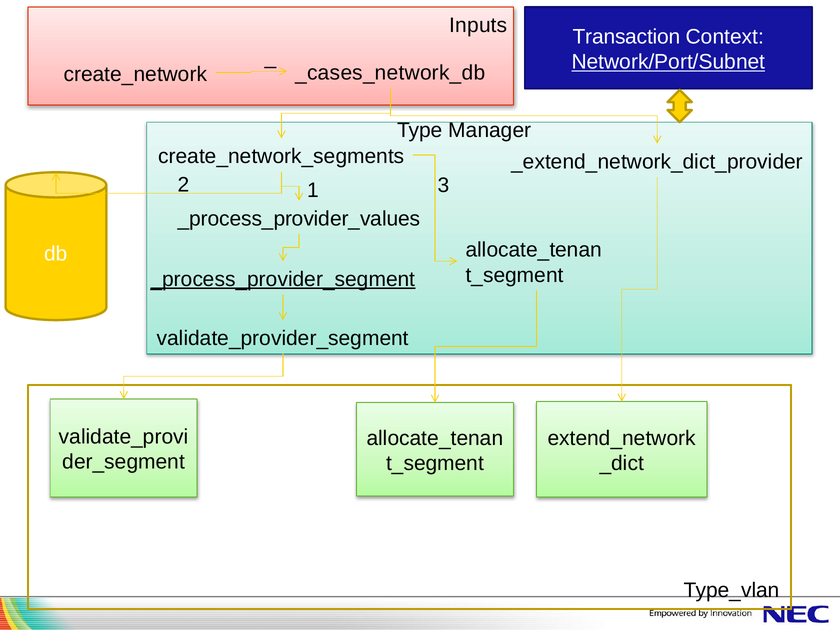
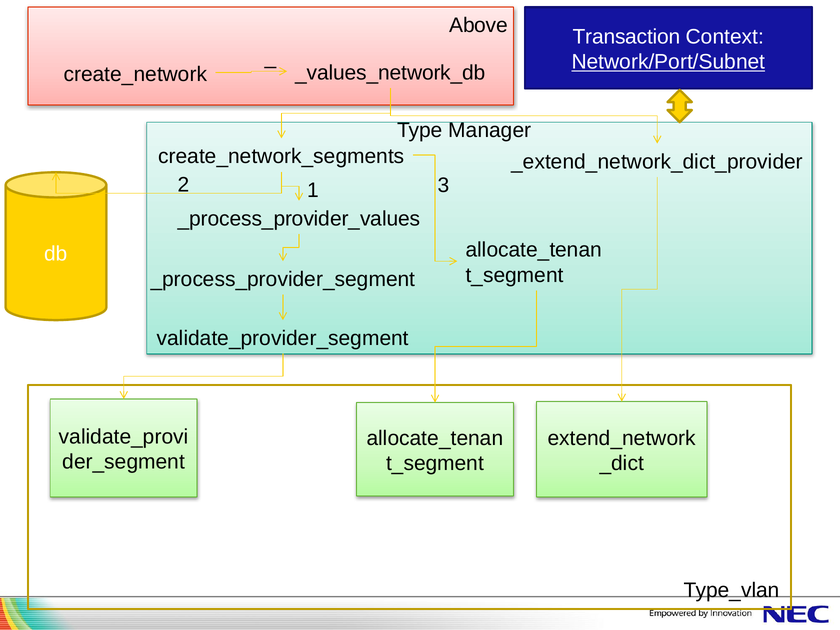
Inputs: Inputs -> Above
_cases_network_db: _cases_network_db -> _values_network_db
_process_provider_segment underline: present -> none
